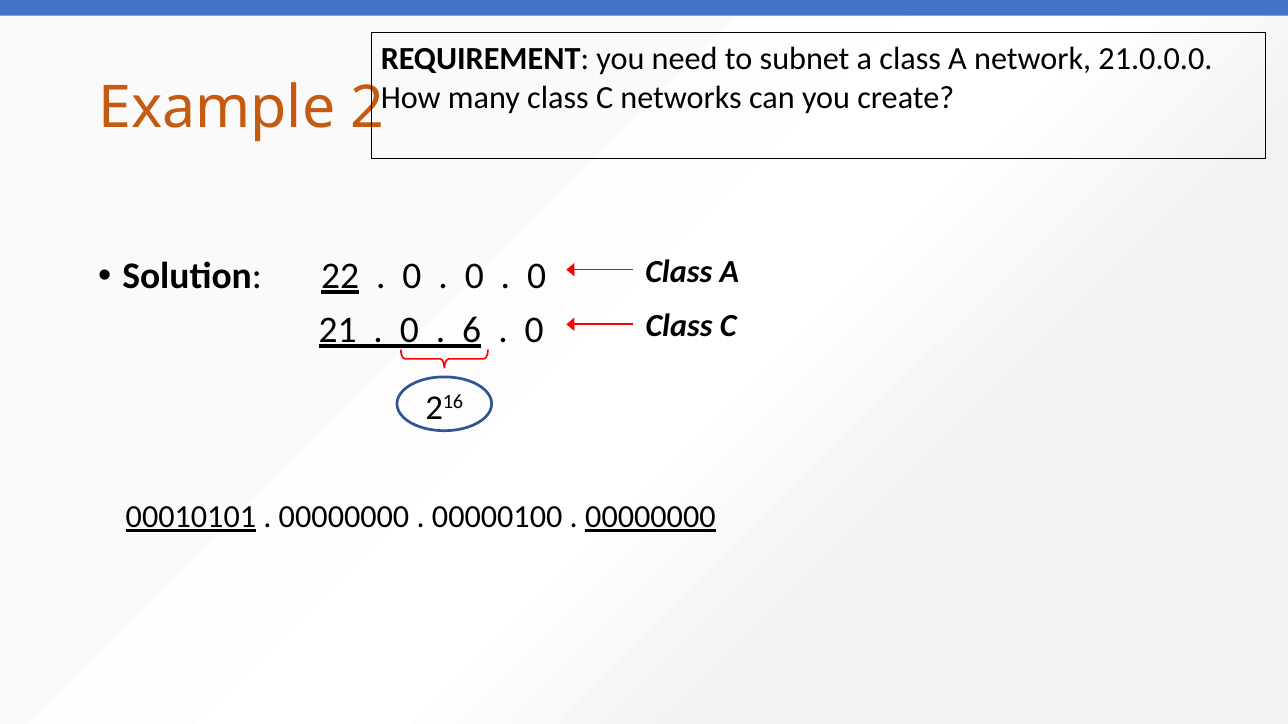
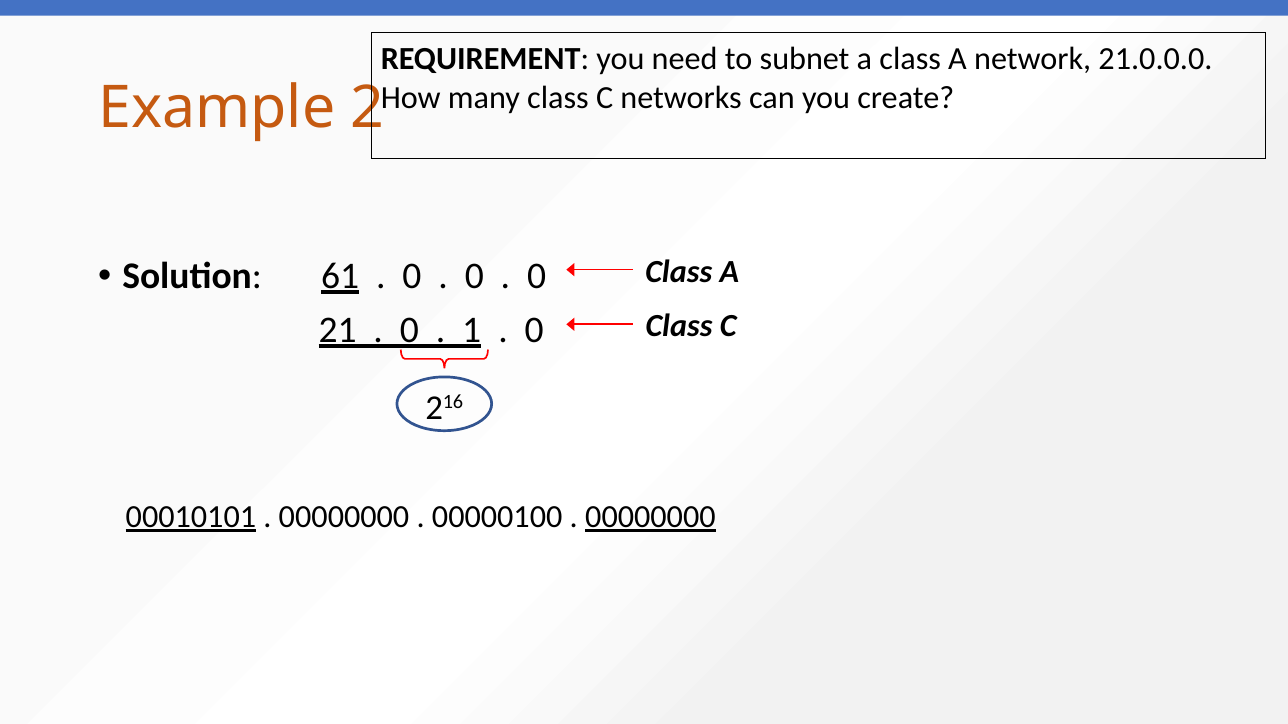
22: 22 -> 61
6: 6 -> 1
